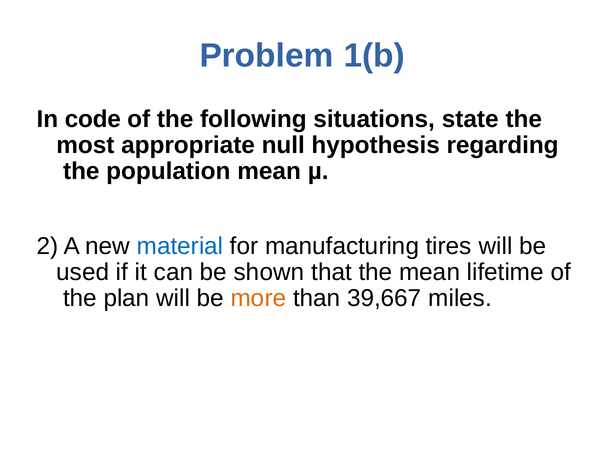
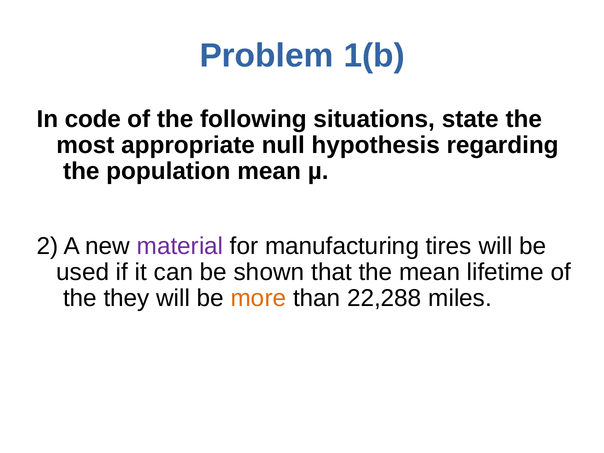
material colour: blue -> purple
plan: plan -> they
39,667: 39,667 -> 22,288
